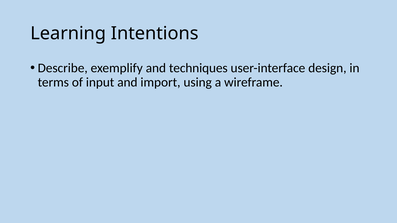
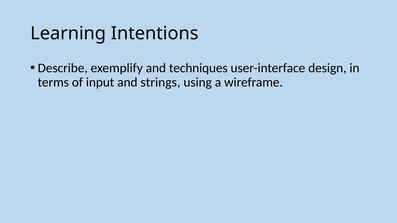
import: import -> strings
